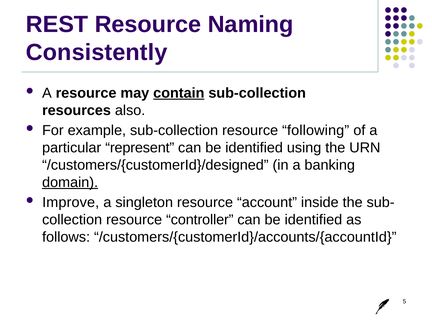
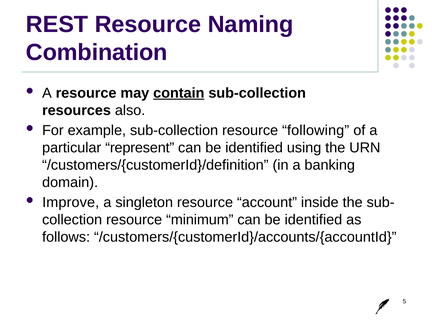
Consistently: Consistently -> Combination
/customers/{customerId}/designed: /customers/{customerId}/designed -> /customers/{customerId}/definition
domain underline: present -> none
controller: controller -> minimum
